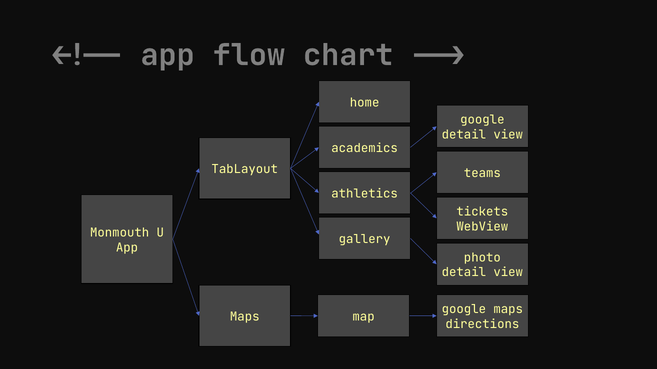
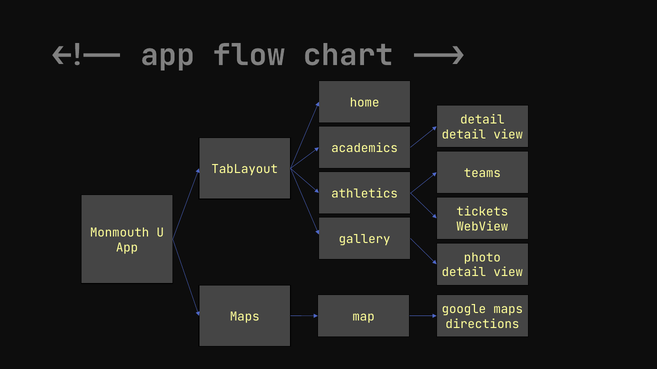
google at (482, 120): google -> detail
